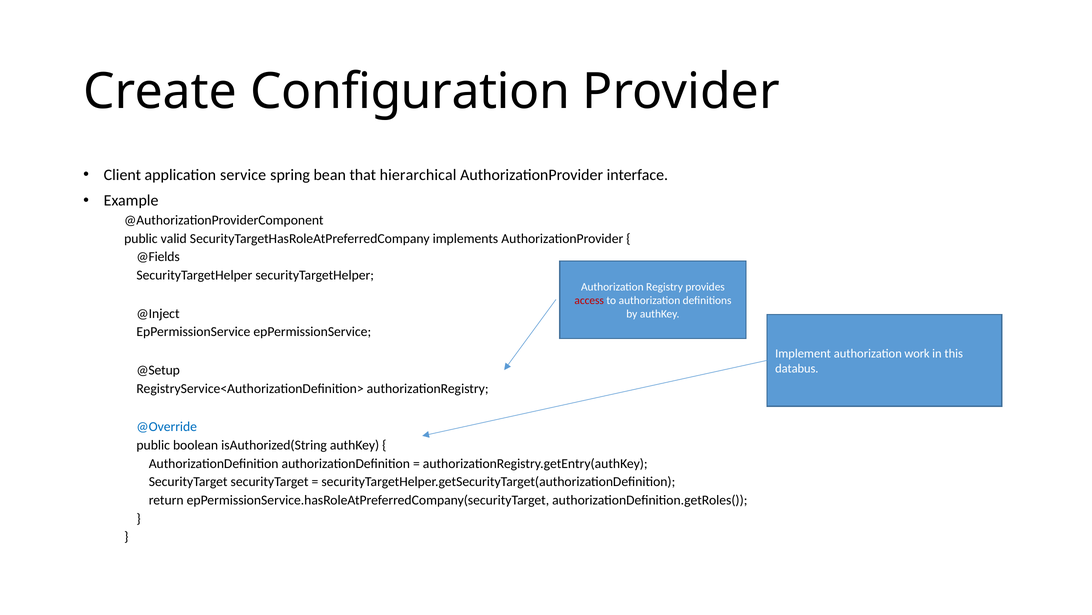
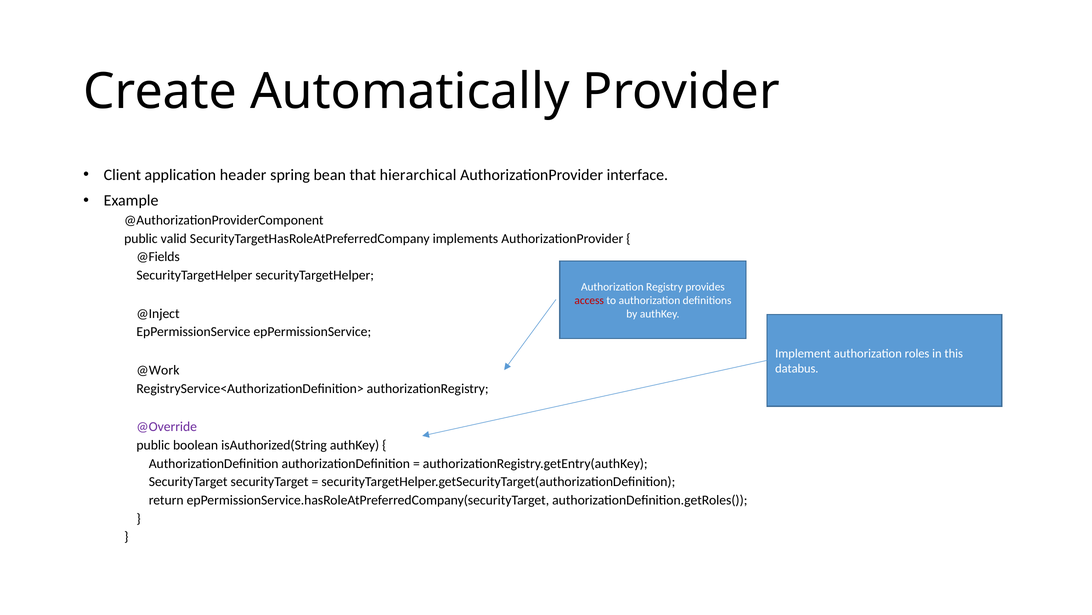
Configuration: Configuration -> Automatically
service: service -> header
work: work -> roles
@Setup: @Setup -> @Work
@Override colour: blue -> purple
